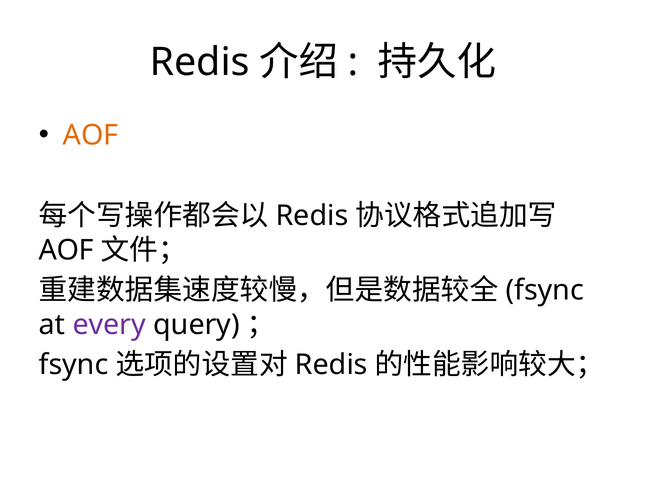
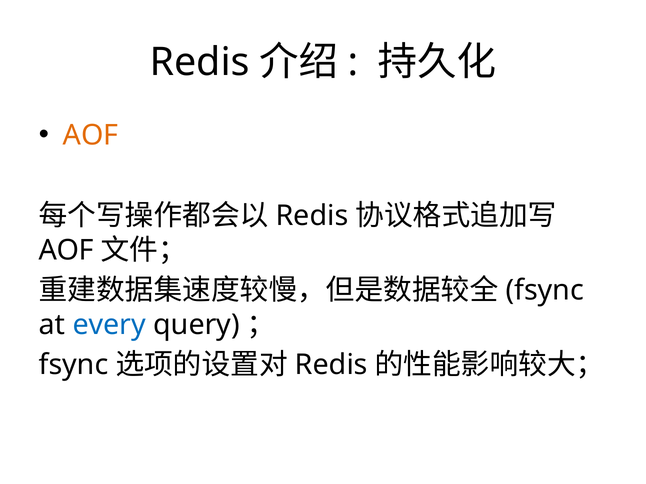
every colour: purple -> blue
